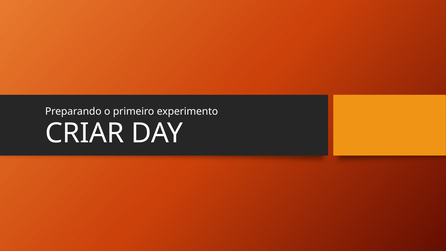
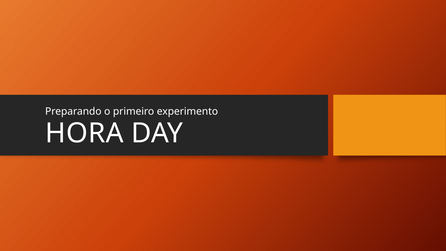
CRIAR: CRIAR -> HORA
